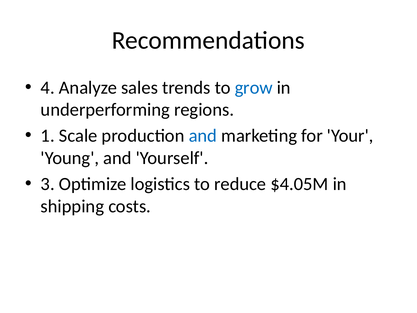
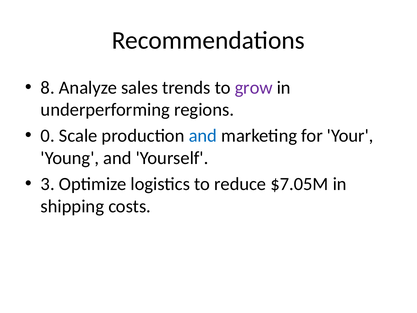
4: 4 -> 8
grow colour: blue -> purple
1: 1 -> 0
$4.05M: $4.05M -> $7.05M
